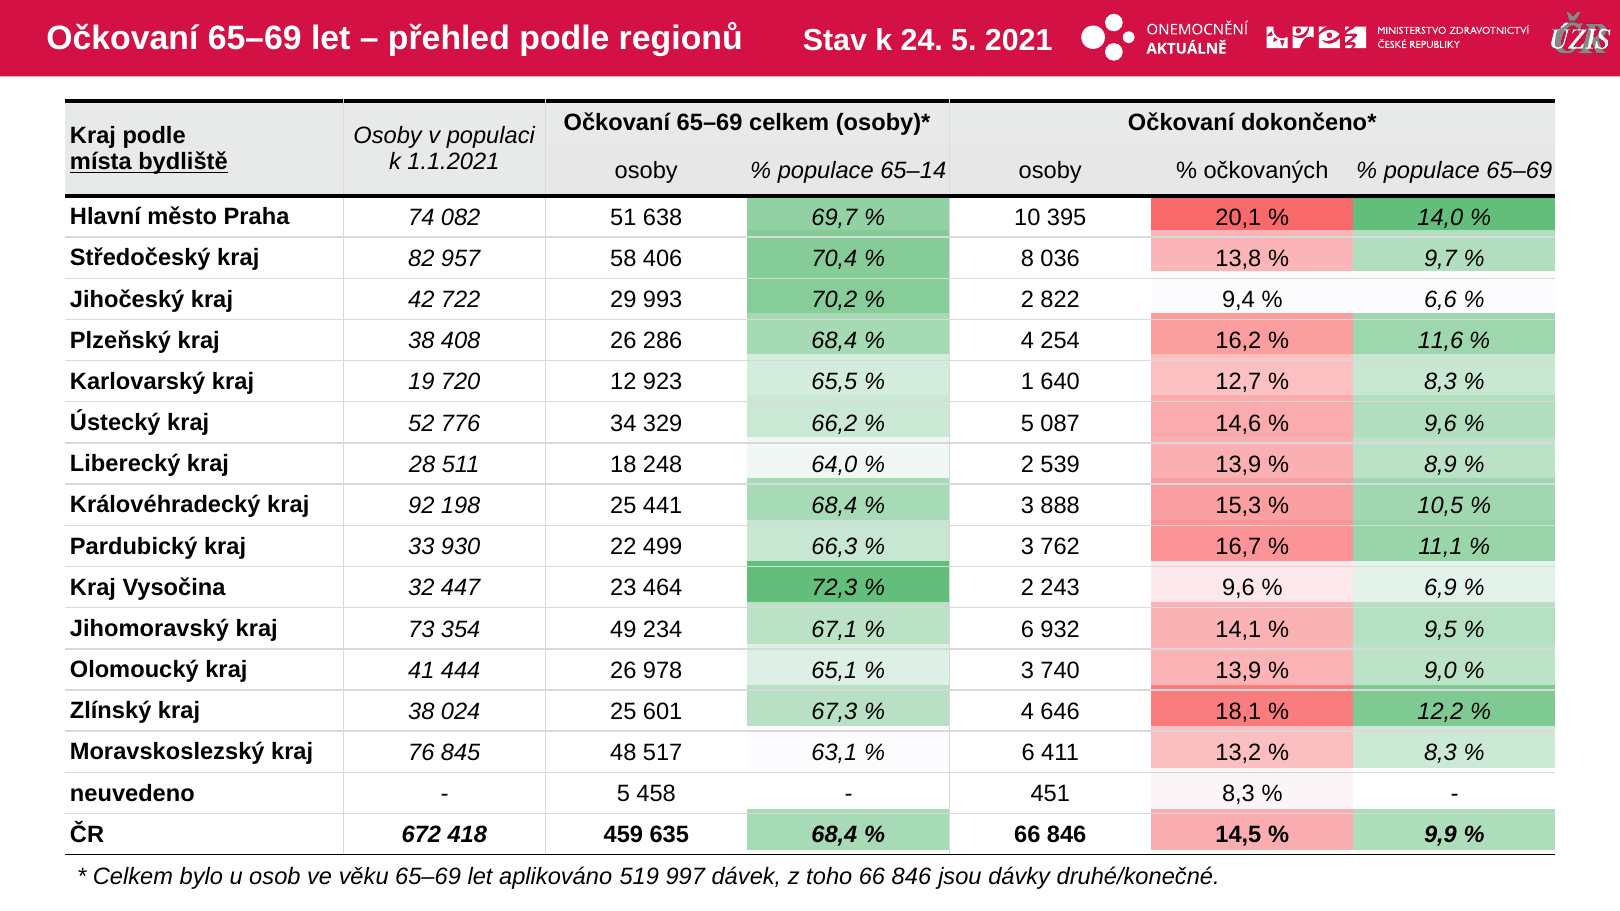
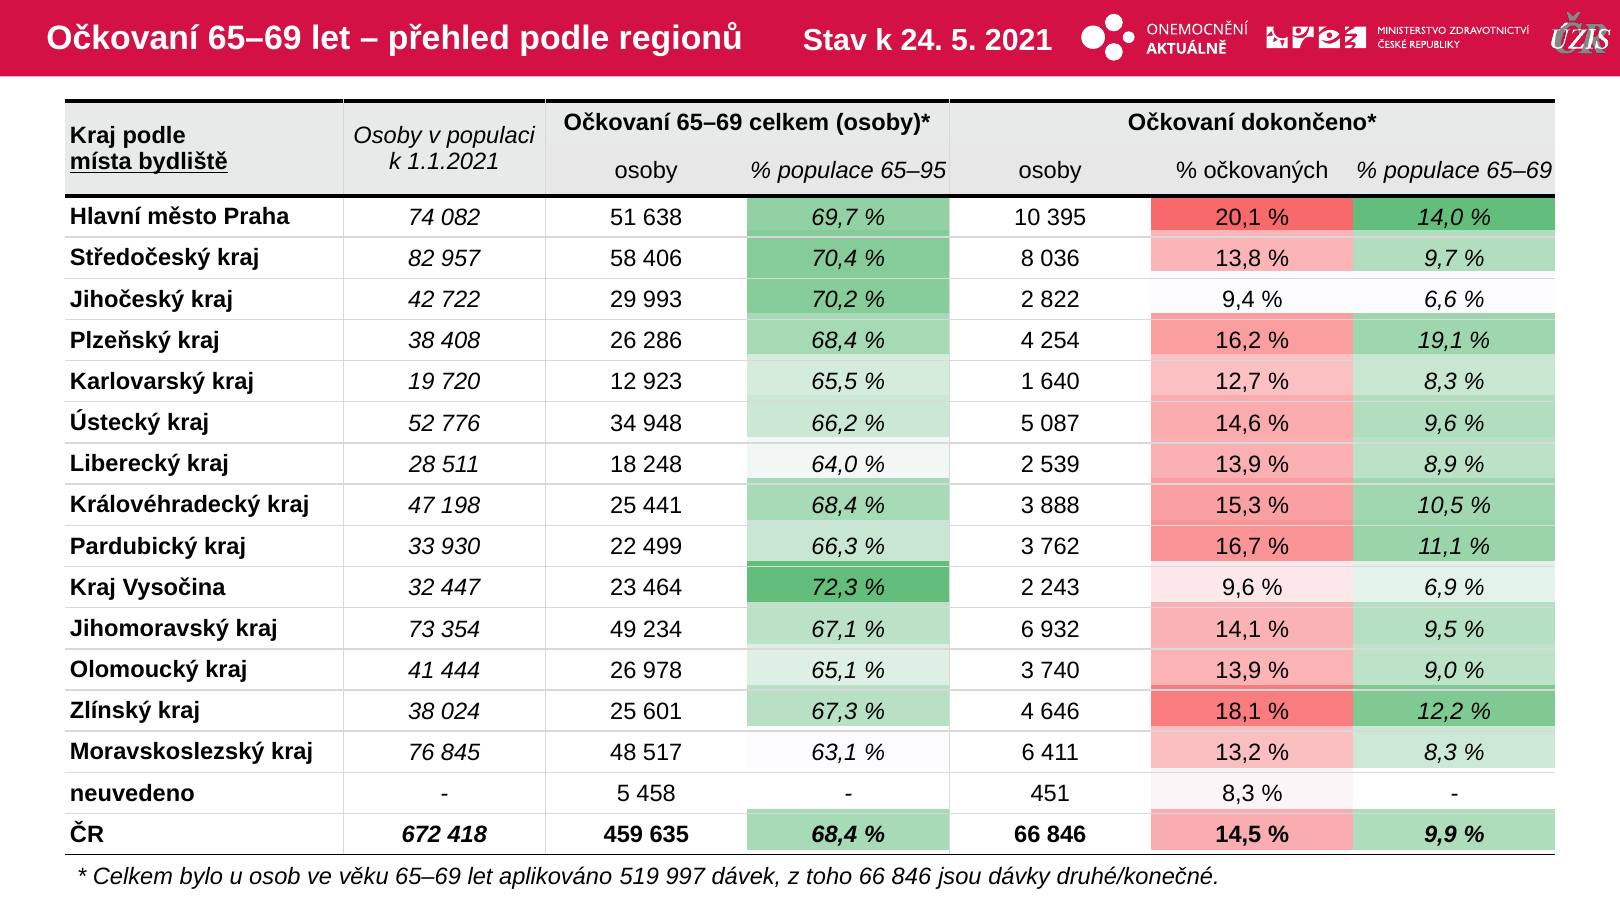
65–14: 65–14 -> 65–95
11,6: 11,6 -> 19,1
329: 329 -> 948
92: 92 -> 47
